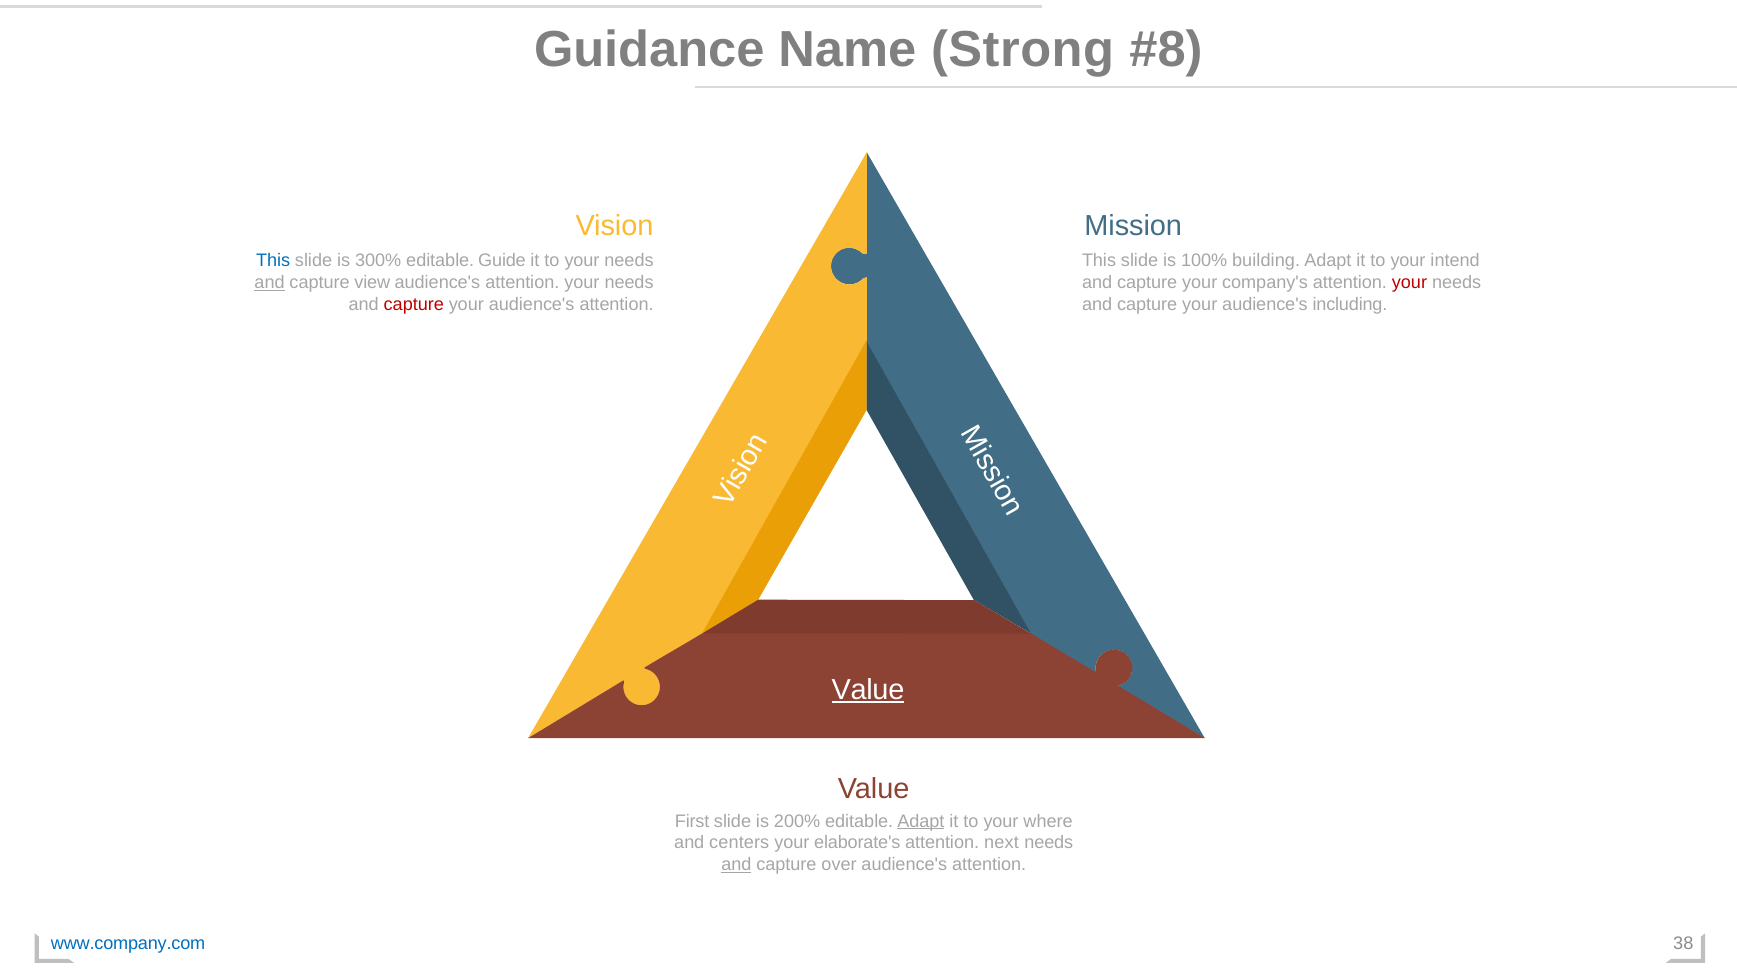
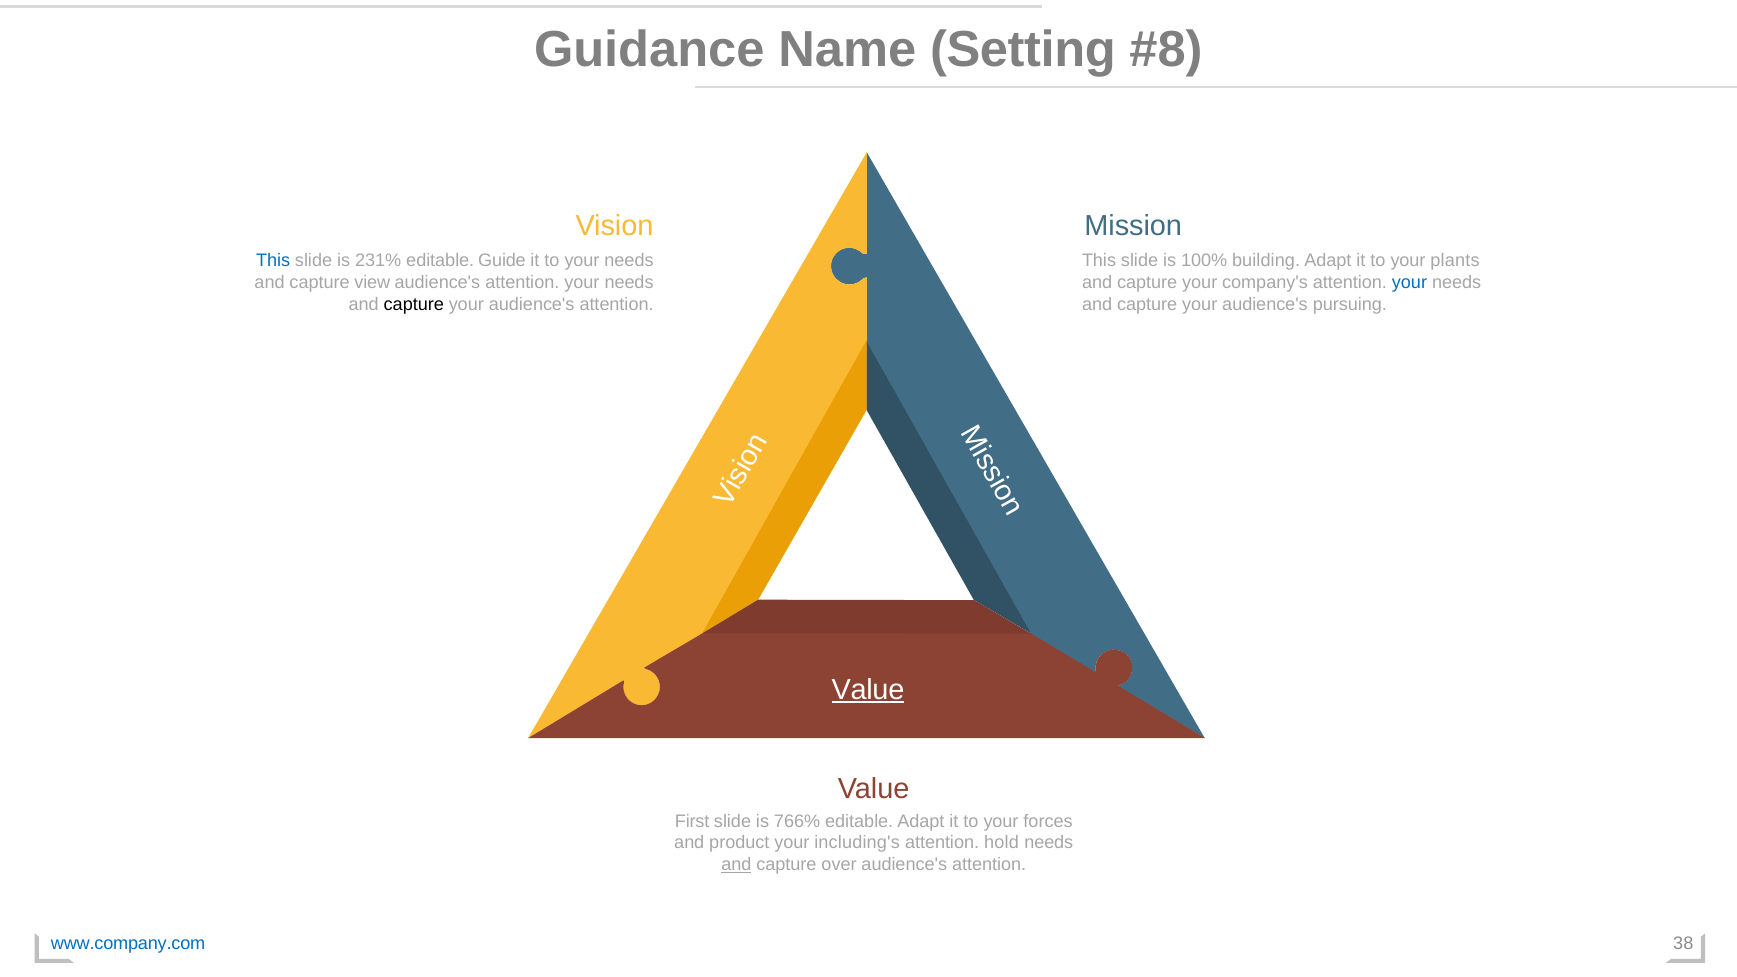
Strong: Strong -> Setting
300%: 300% -> 231%
intend: intend -> plants
and at (270, 282) underline: present -> none
your at (1409, 282) colour: red -> blue
capture at (414, 304) colour: red -> black
including: including -> pursuing
200%: 200% -> 766%
Adapt at (921, 821) underline: present -> none
where: where -> forces
centers: centers -> product
elaborate's: elaborate's -> including's
next: next -> hold
